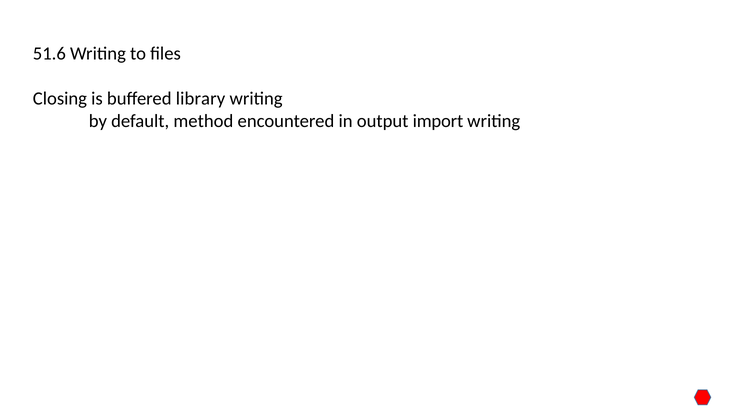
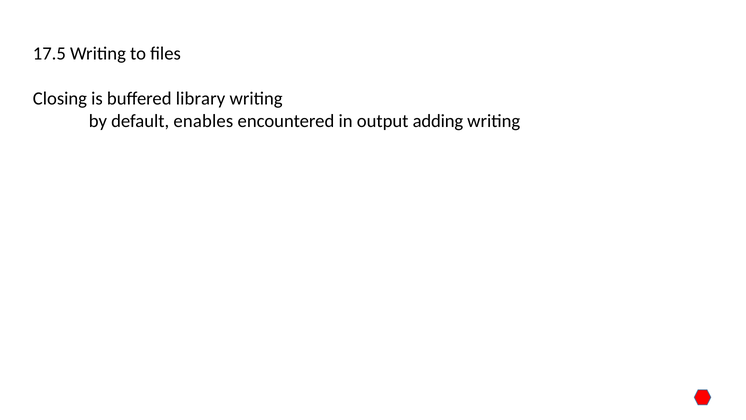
51.6: 51.6 -> 17.5
method: method -> enables
import: import -> adding
